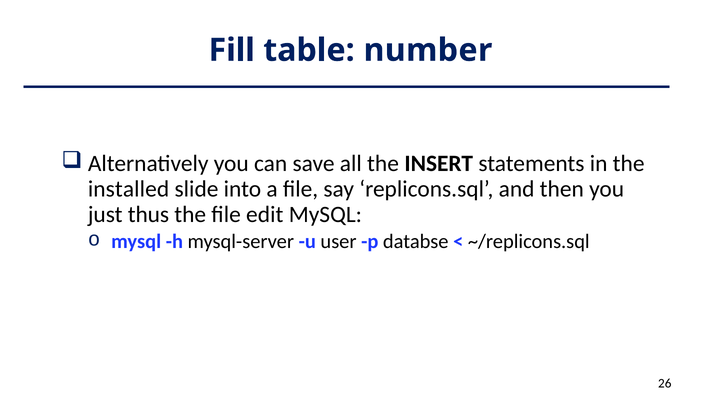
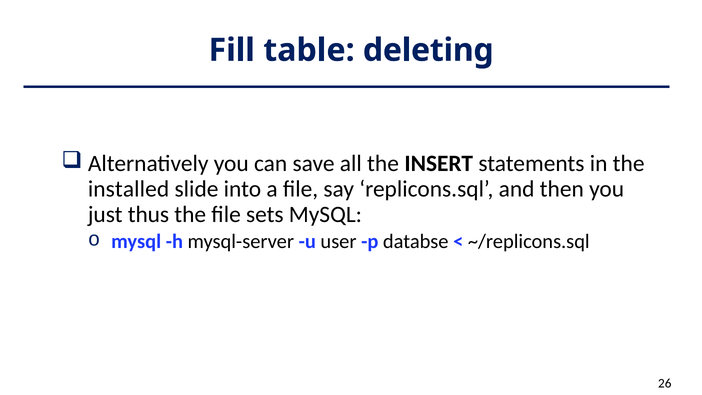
number: number -> deleting
edit: edit -> sets
